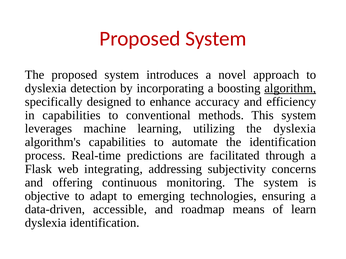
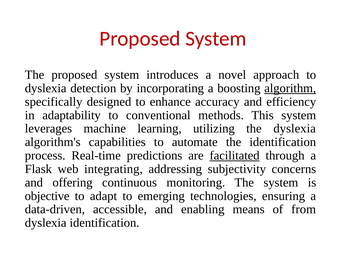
in capabilities: capabilities -> adaptability
facilitated underline: none -> present
roadmap: roadmap -> enabling
learn: learn -> from
